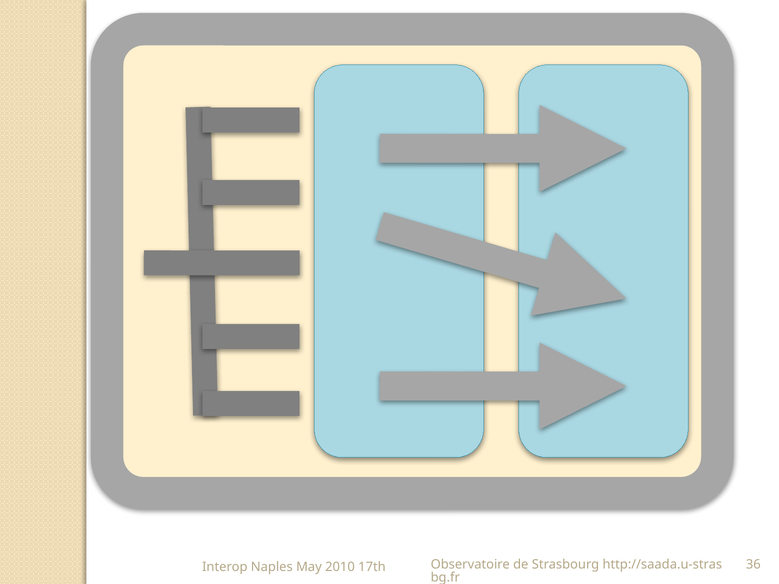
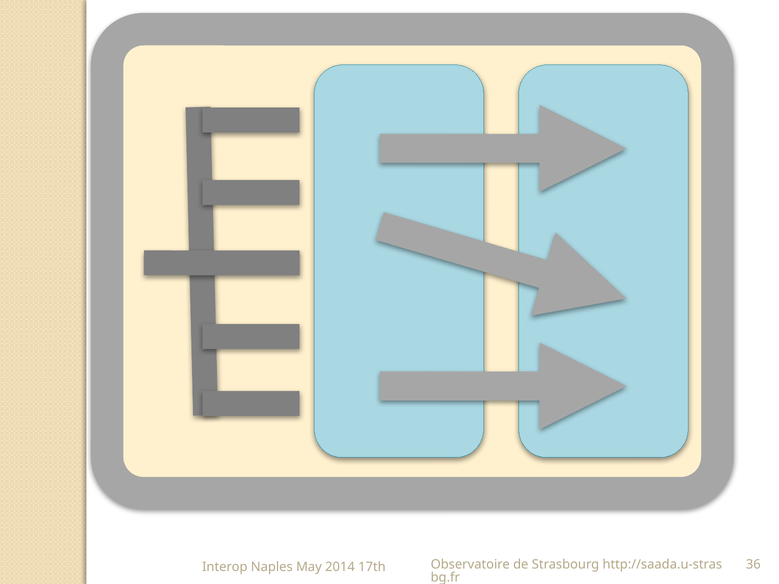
2010: 2010 -> 2014
